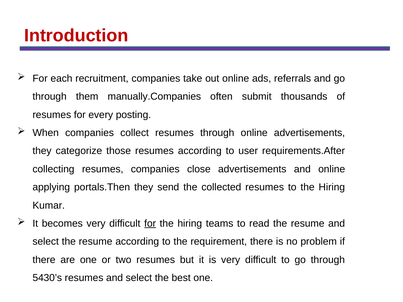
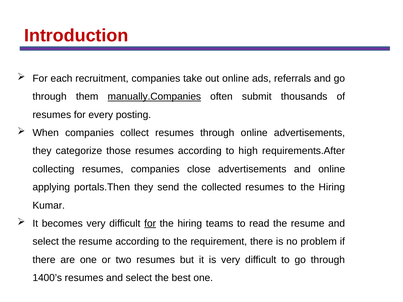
manually.Companies underline: none -> present
user: user -> high
5430’s: 5430’s -> 1400’s
